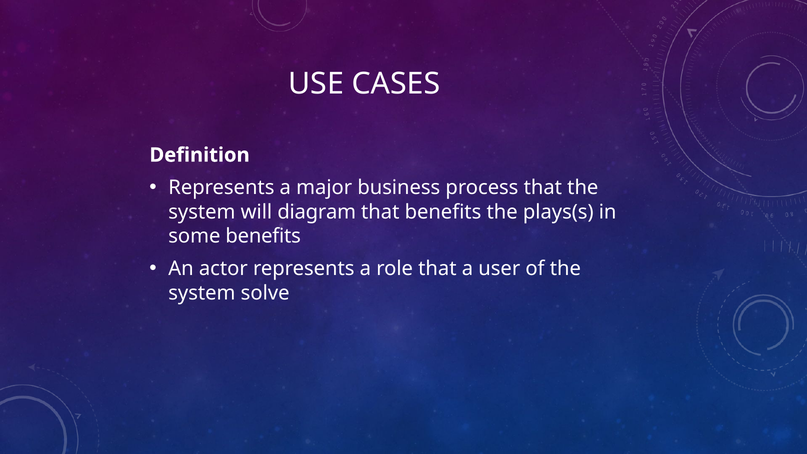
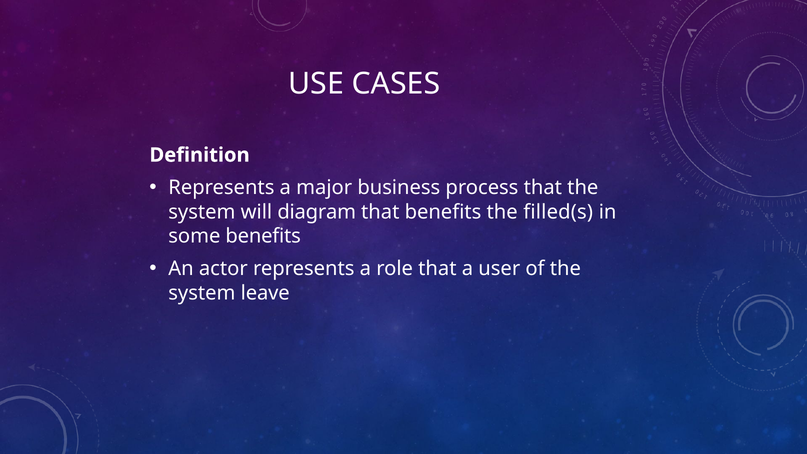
plays(s: plays(s -> filled(s
solve: solve -> leave
